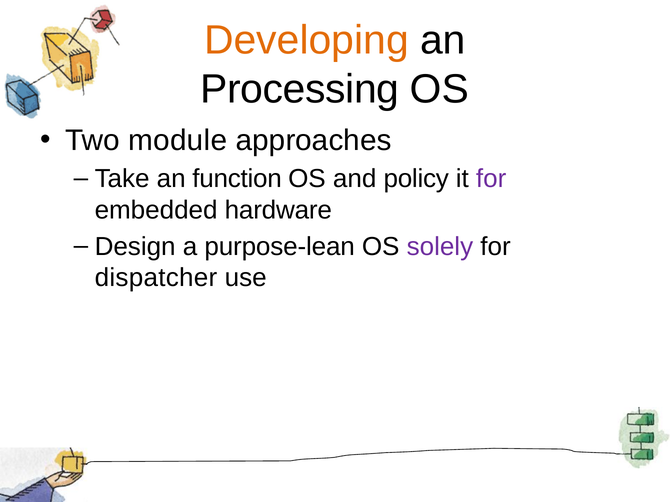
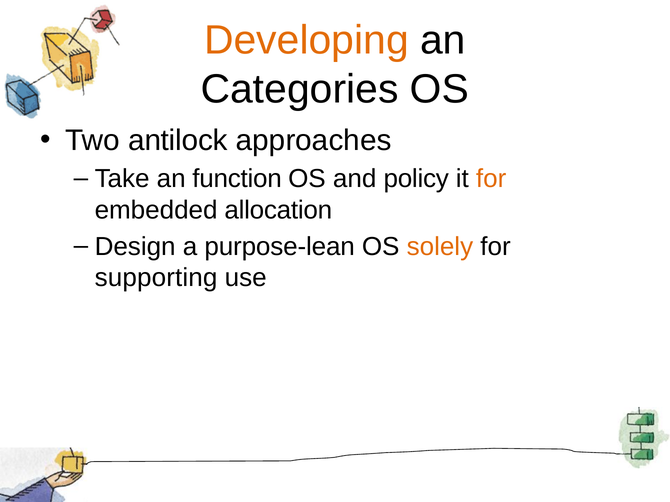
Processing: Processing -> Categories
module: module -> antilock
for at (491, 179) colour: purple -> orange
hardware: hardware -> allocation
solely colour: purple -> orange
dispatcher: dispatcher -> supporting
